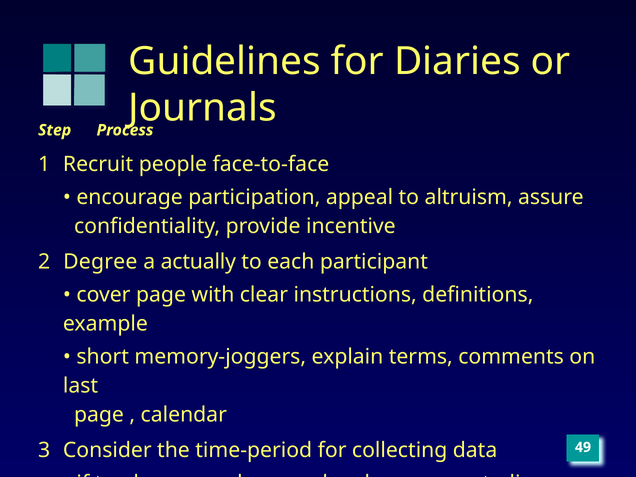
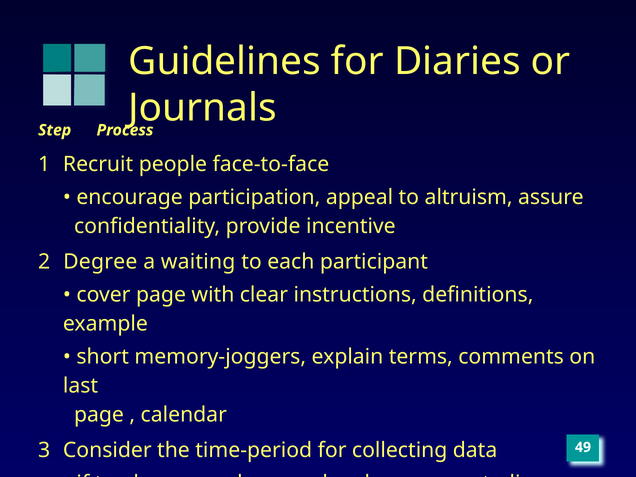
actually: actually -> waiting
